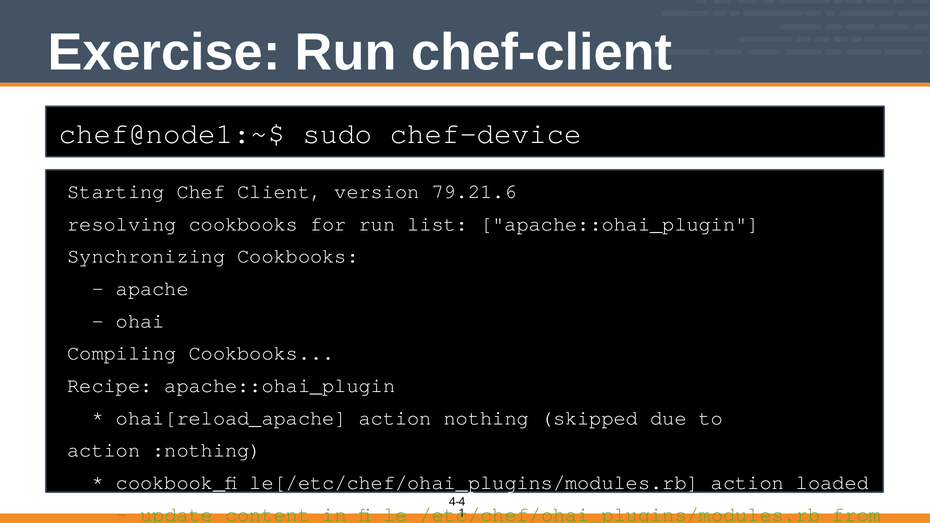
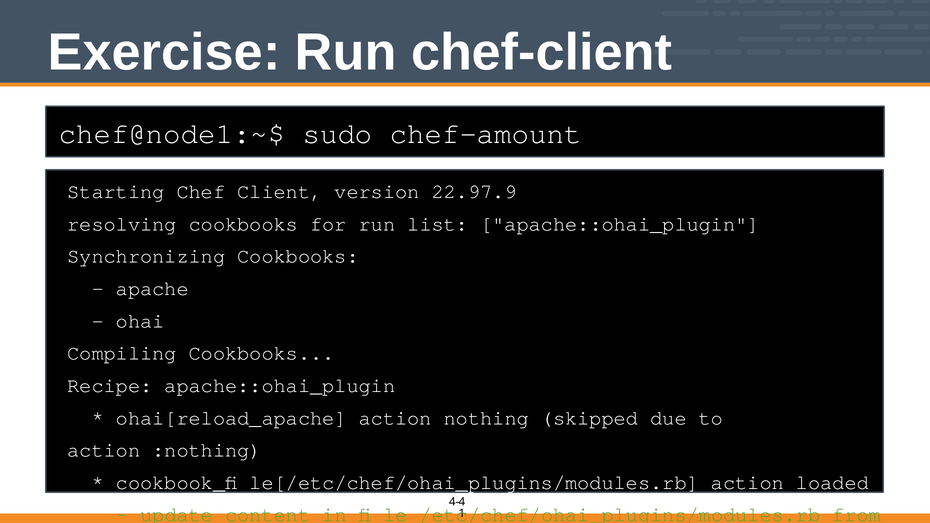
chef-device: chef-device -> chef-amount
79.21.6: 79.21.6 -> 22.97.9
